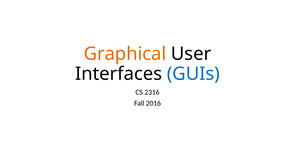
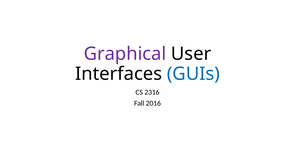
Graphical colour: orange -> purple
